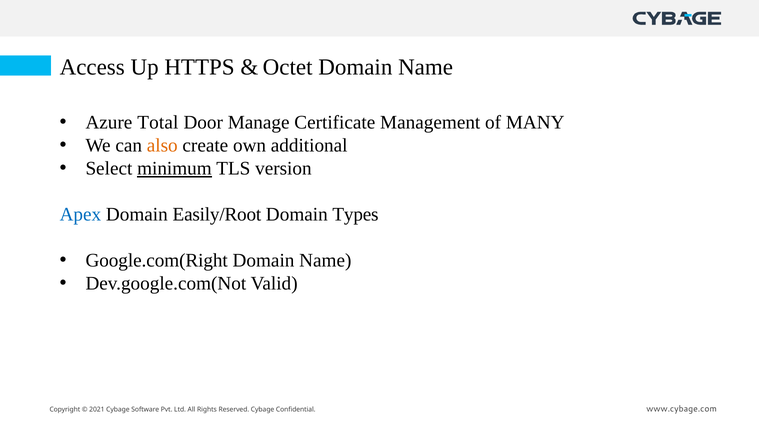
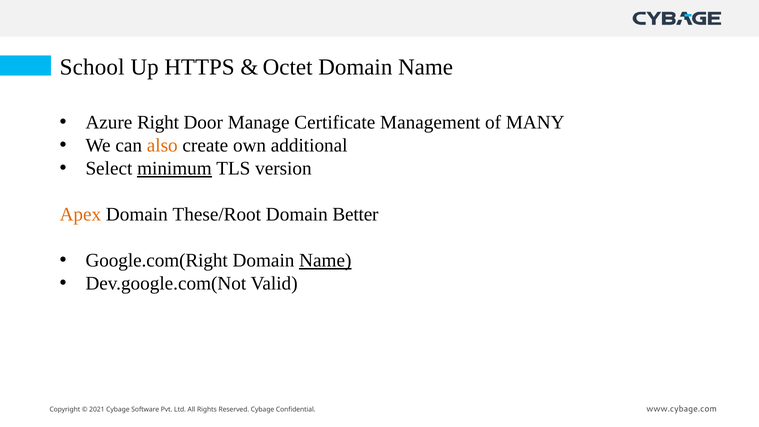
Access: Access -> School
Total: Total -> Right
Apex colour: blue -> orange
Easily/Root: Easily/Root -> These/Root
Types: Types -> Better
Name at (325, 261) underline: none -> present
